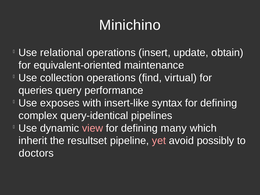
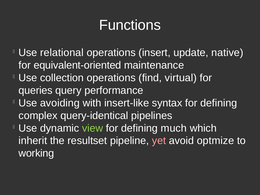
Minichino: Minichino -> Functions
obtain: obtain -> native
exposes: exposes -> avoiding
view colour: pink -> light green
many: many -> much
possibly: possibly -> optmize
doctors: doctors -> working
